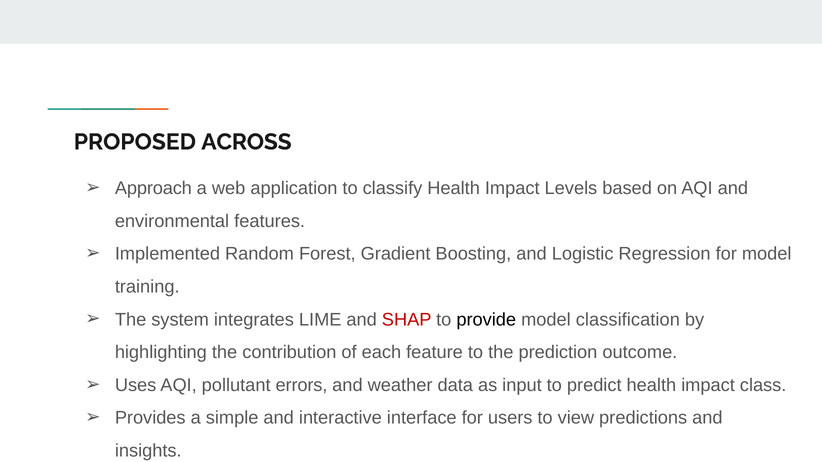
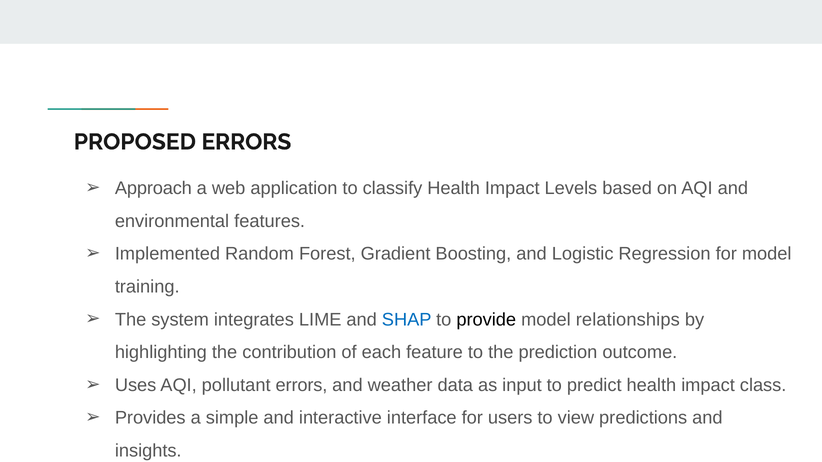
PROPOSED ACROSS: ACROSS -> ERRORS
SHAP colour: red -> blue
classification: classification -> relationships
